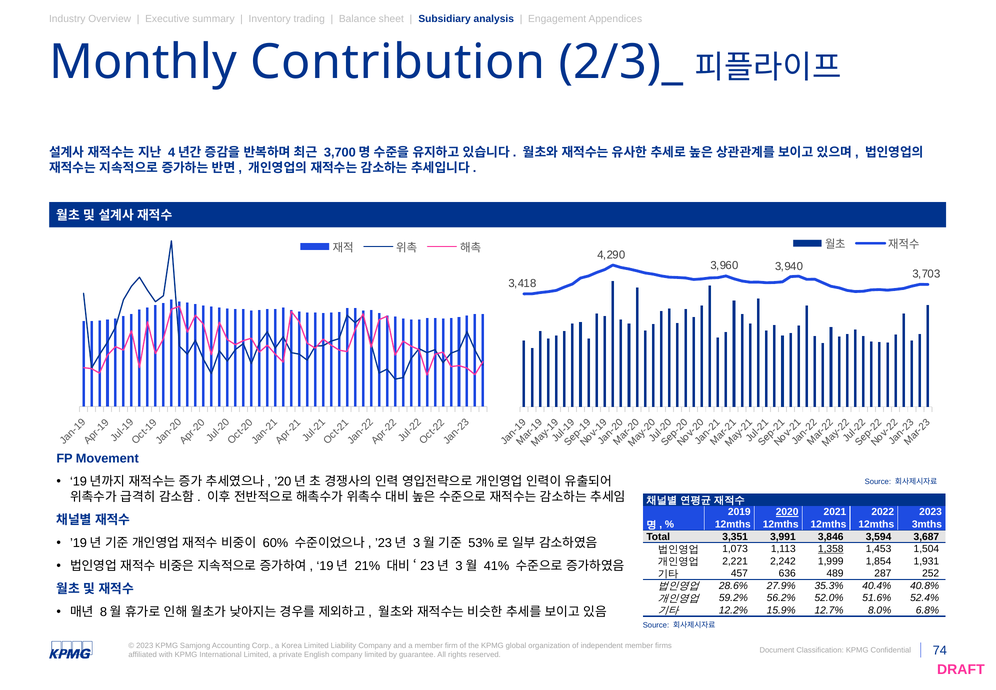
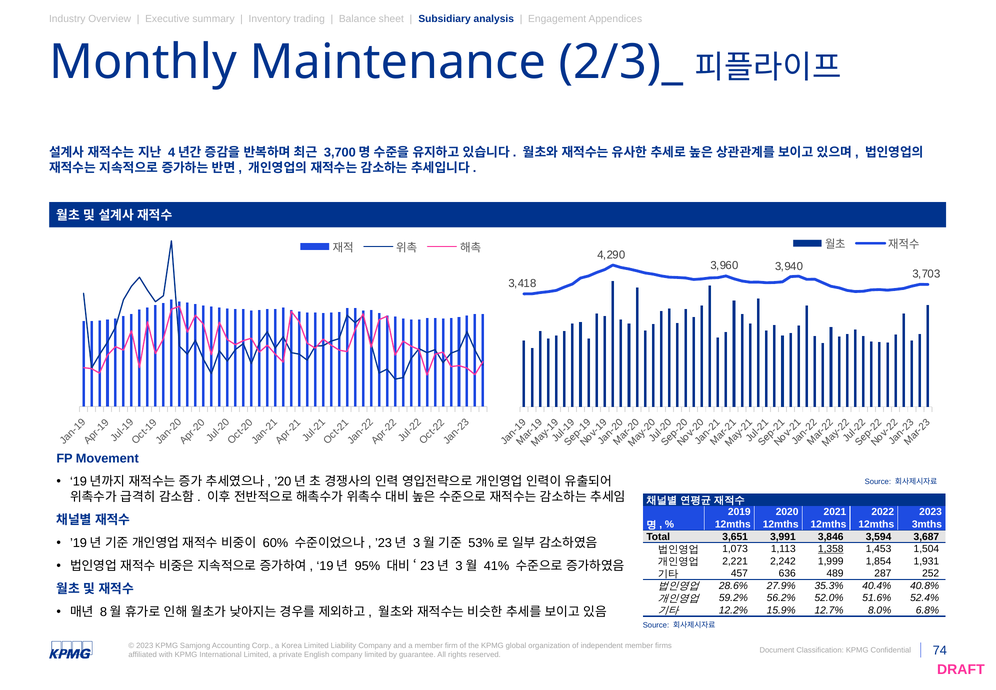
Contribution: Contribution -> Maintenance
2020 underline: present -> none
3,351: 3,351 -> 3,651
21%: 21% -> 95%
